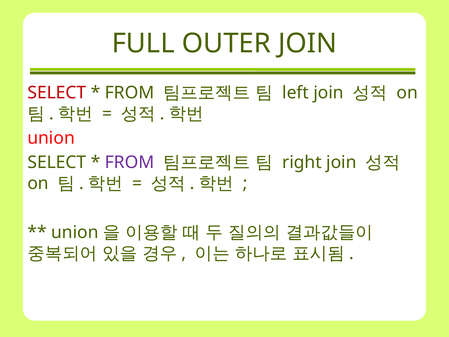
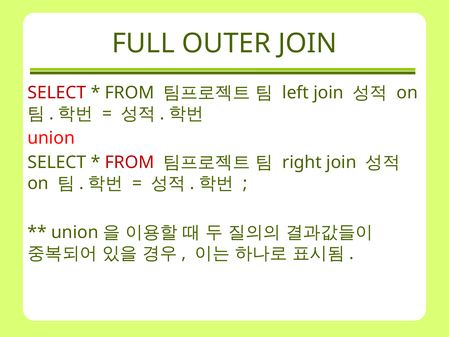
FROM at (130, 162) colour: purple -> red
